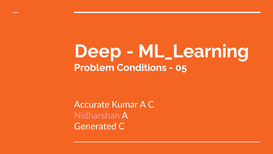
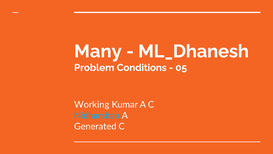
Deep: Deep -> Many
ML_Learning: ML_Learning -> ML_Dhanesh
Accurate: Accurate -> Working
Nidharshan colour: pink -> light blue
